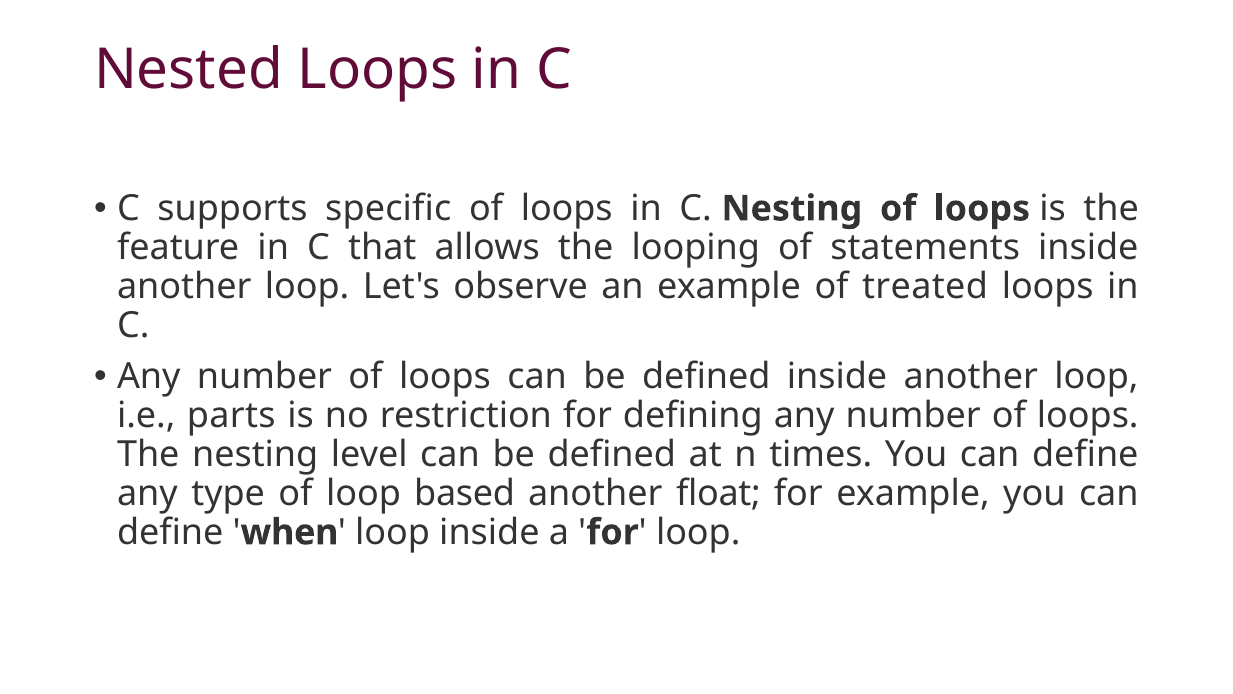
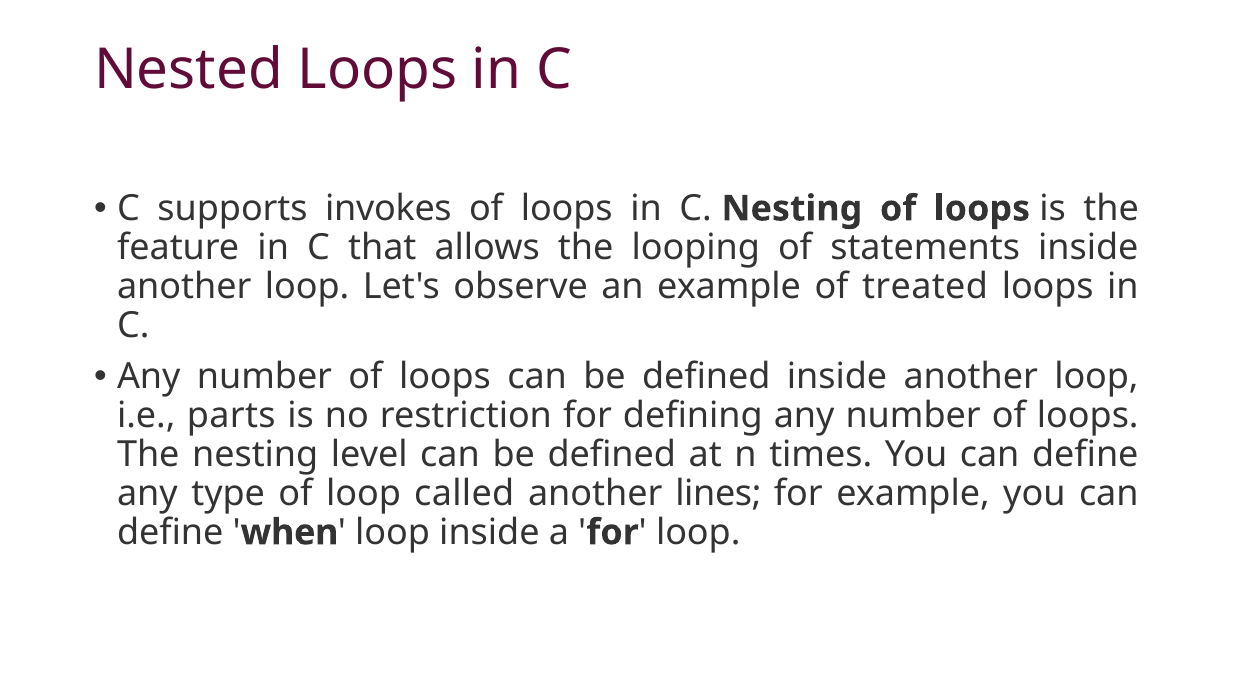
specific: specific -> invokes
based: based -> called
float: float -> lines
